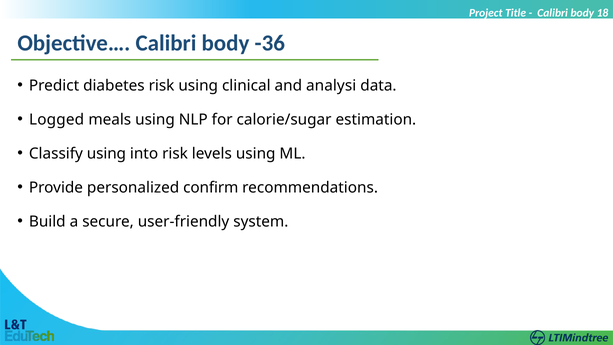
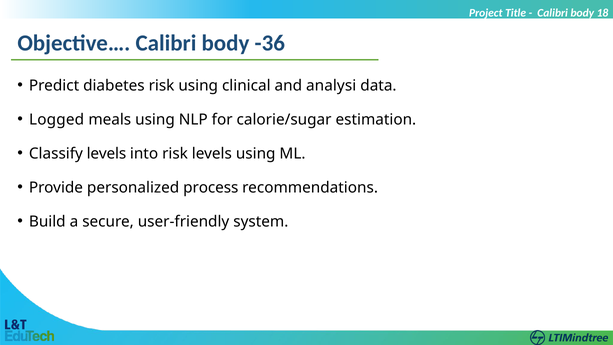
Classify using: using -> levels
confirm: confirm -> process
